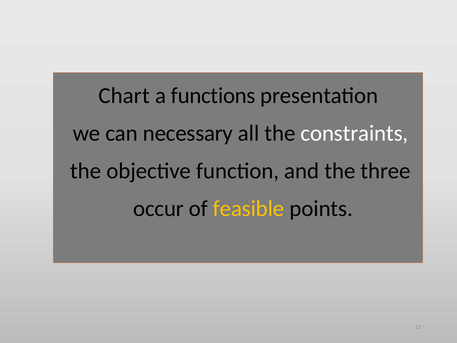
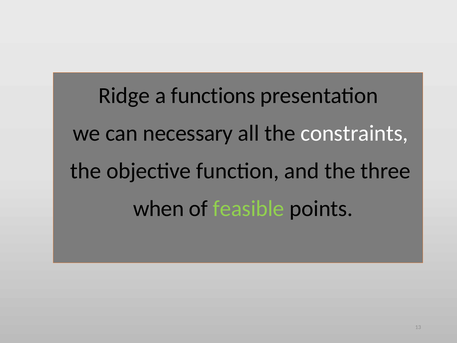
Chart: Chart -> Ridge
occur: occur -> when
feasible colour: yellow -> light green
